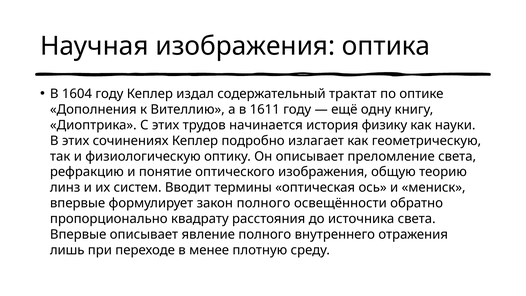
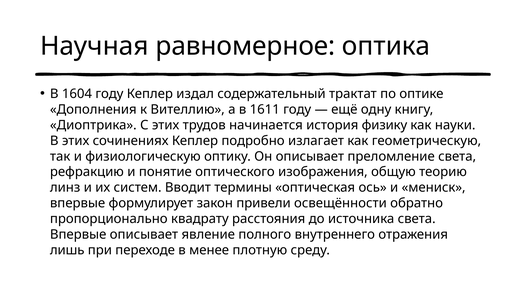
Научная изображения: изображения -> равномерное
закон полного: полного -> привели
